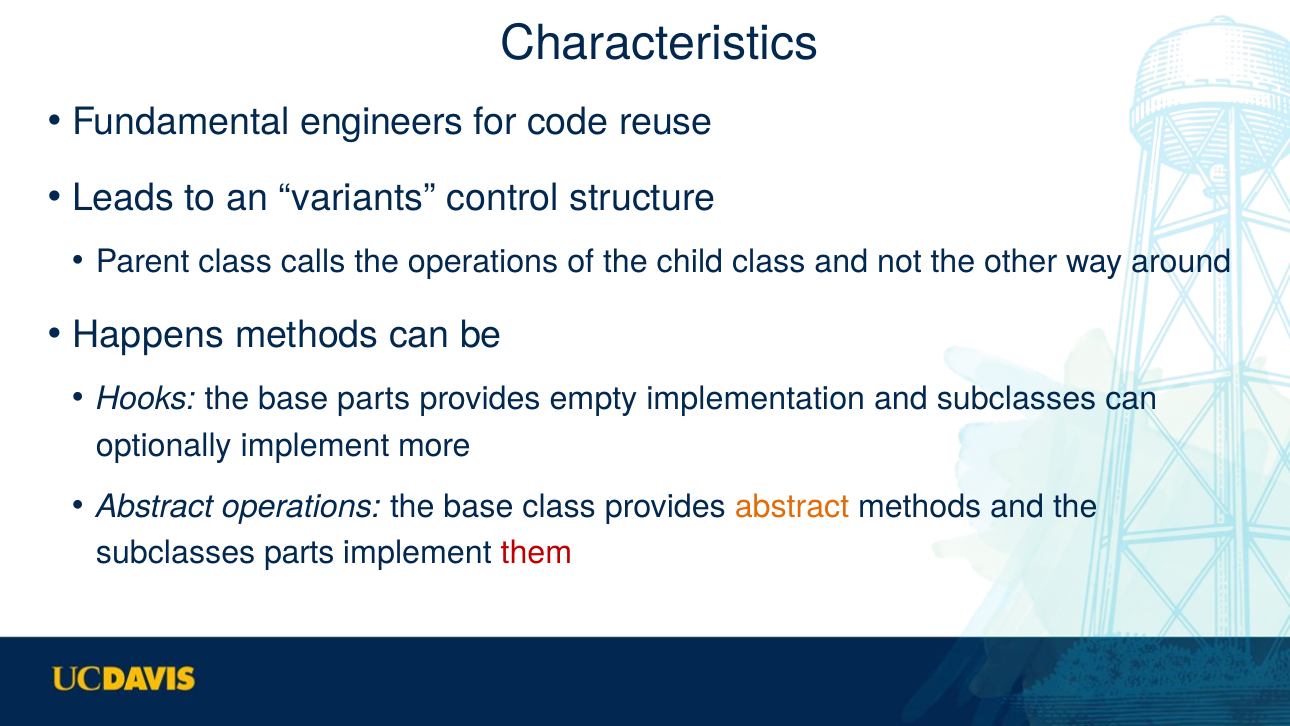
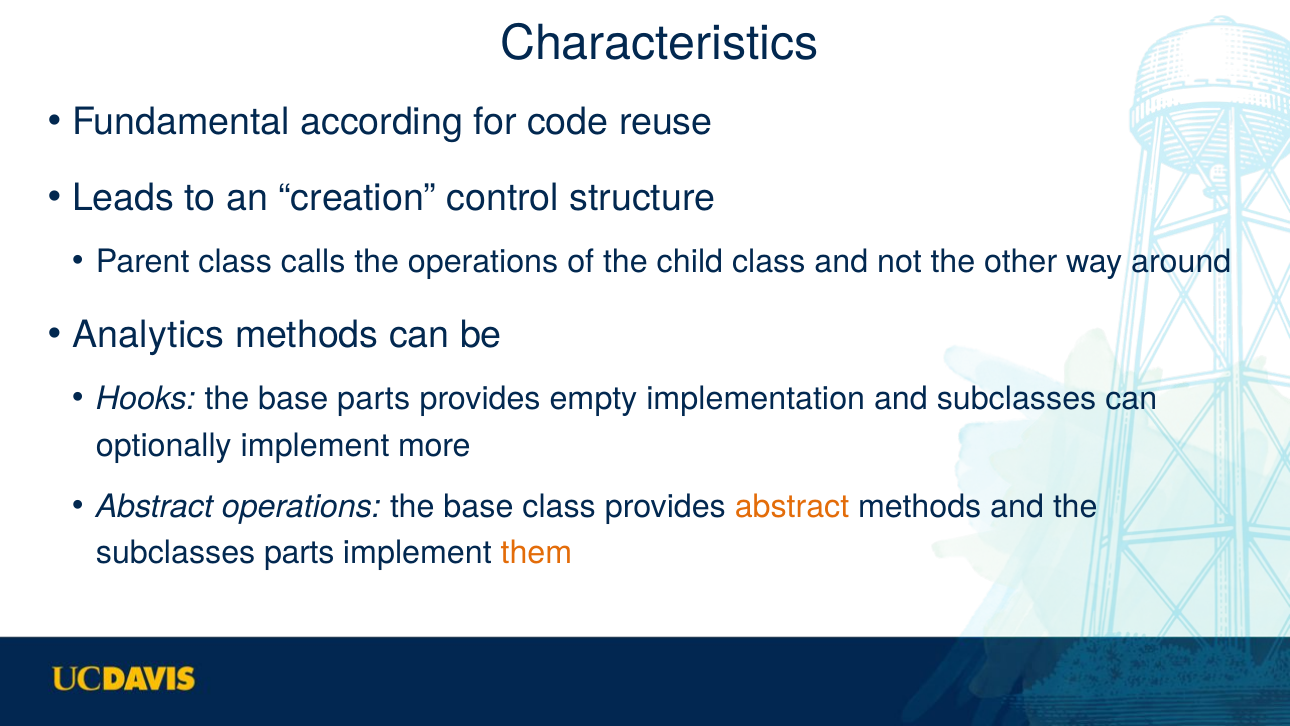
engineers: engineers -> according
variants: variants -> creation
Happens: Happens -> Analytics
them colour: red -> orange
